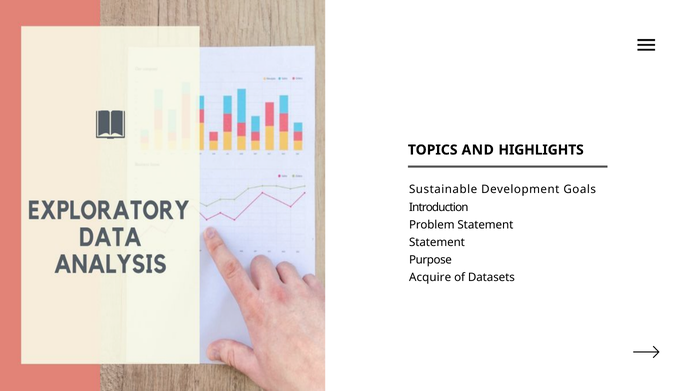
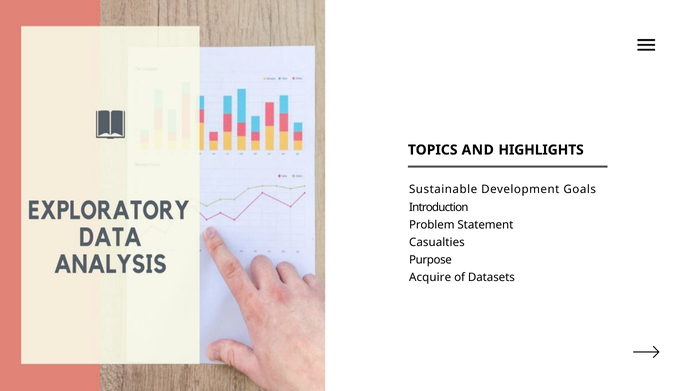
Statement at (437, 242): Statement -> Casualties
